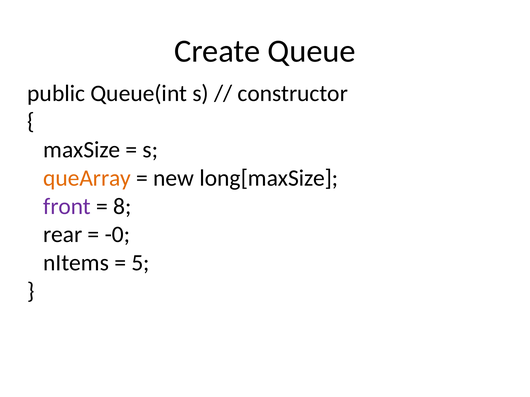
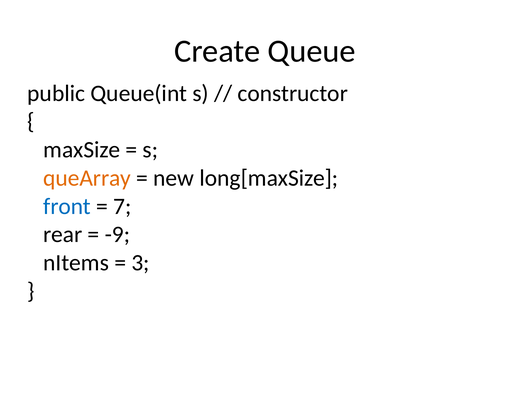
front colour: purple -> blue
8: 8 -> 7
-0: -0 -> -9
5: 5 -> 3
